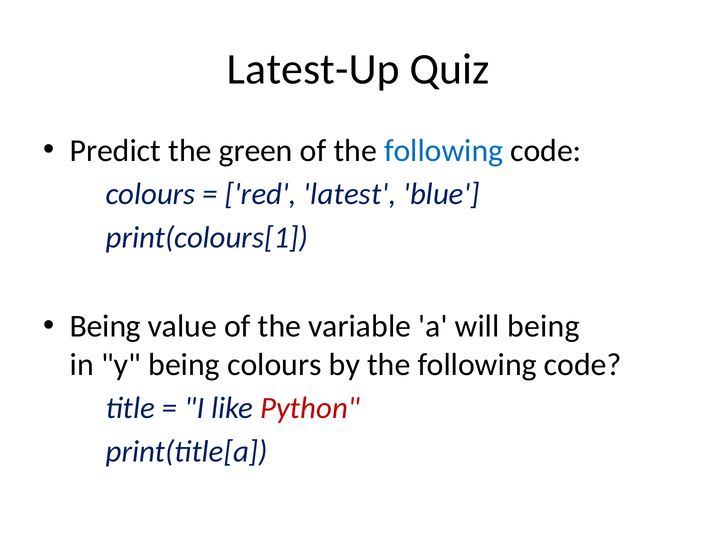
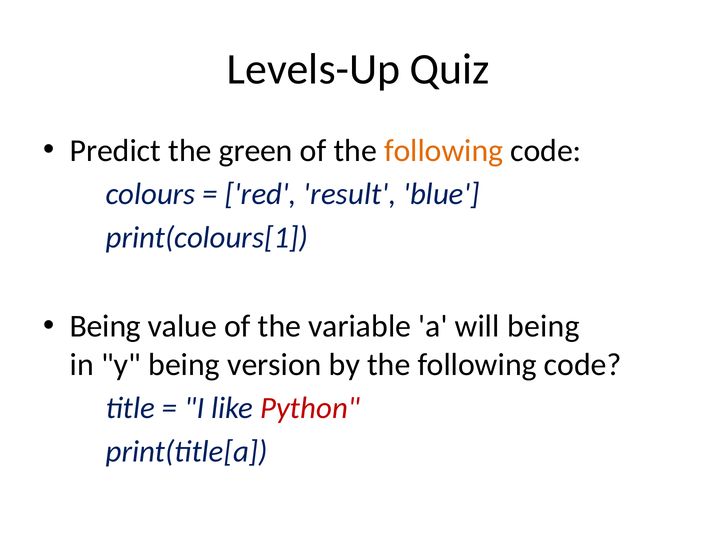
Latest-Up: Latest-Up -> Levels-Up
following at (444, 150) colour: blue -> orange
latest: latest -> result
being colours: colours -> version
